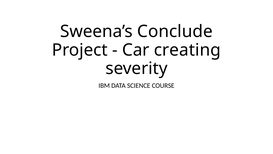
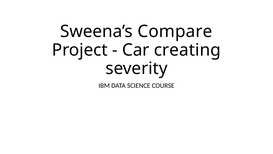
Conclude: Conclude -> Compare
